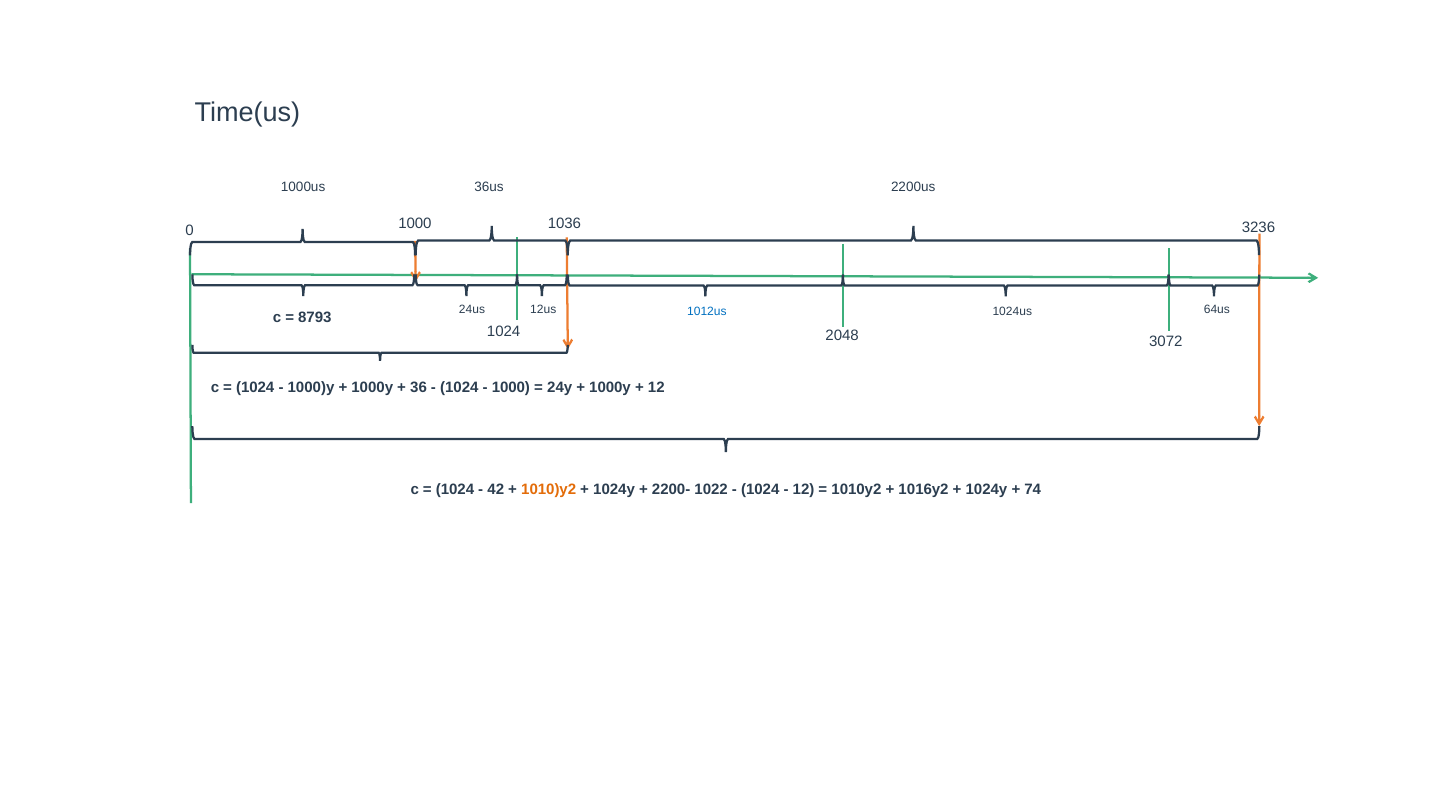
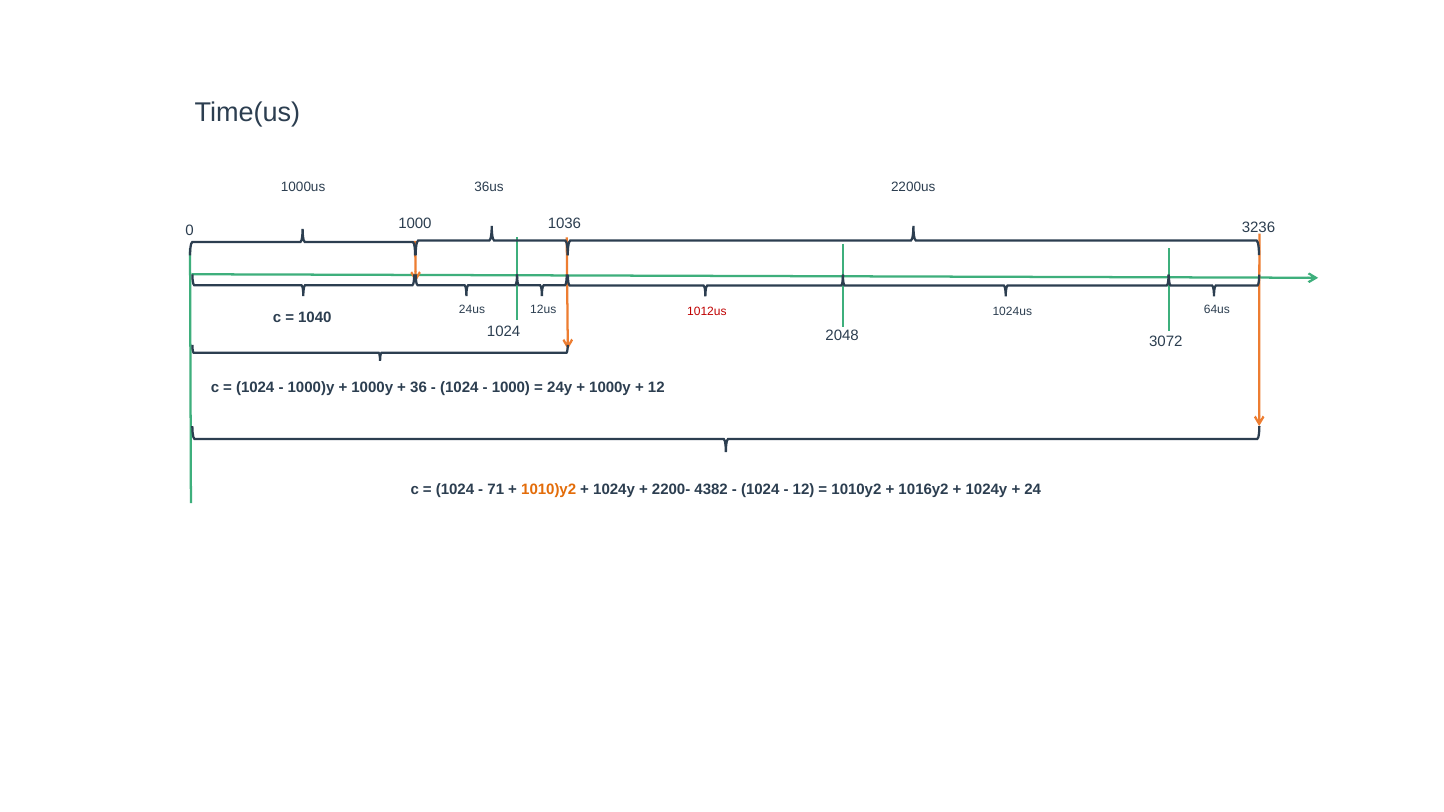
1012us colour: blue -> red
8793: 8793 -> 1040
42: 42 -> 71
1022: 1022 -> 4382
74: 74 -> 24
